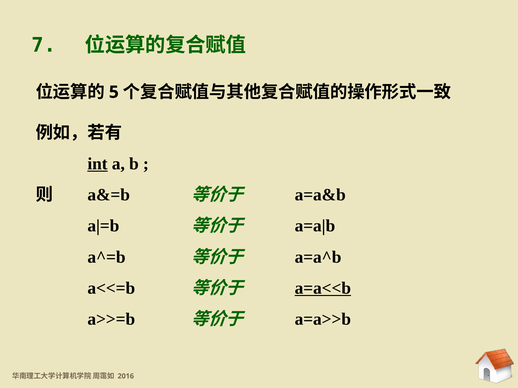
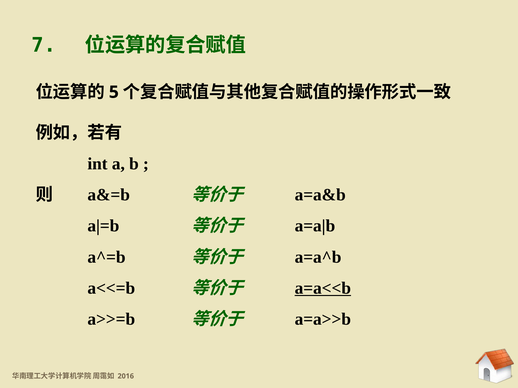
int underline: present -> none
